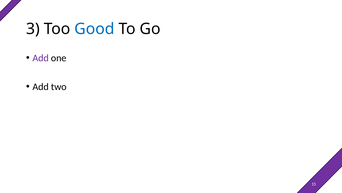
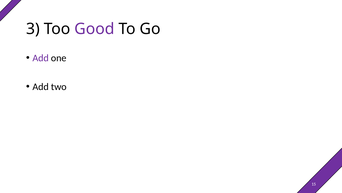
Good colour: blue -> purple
